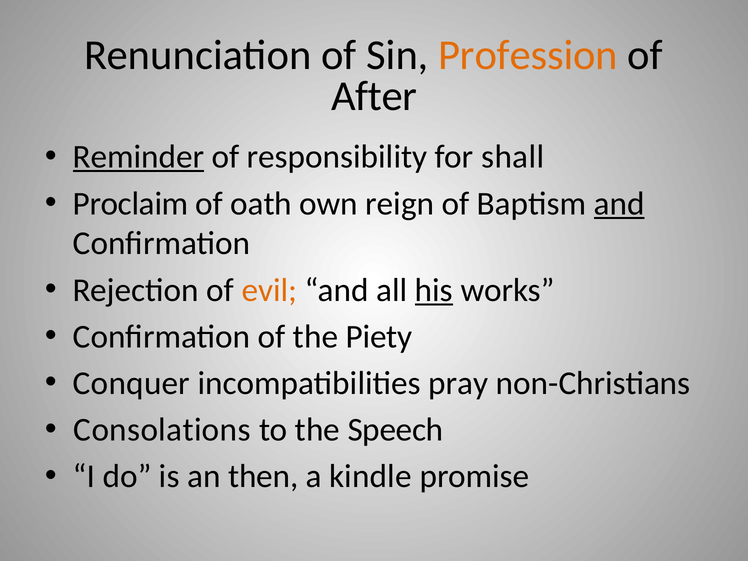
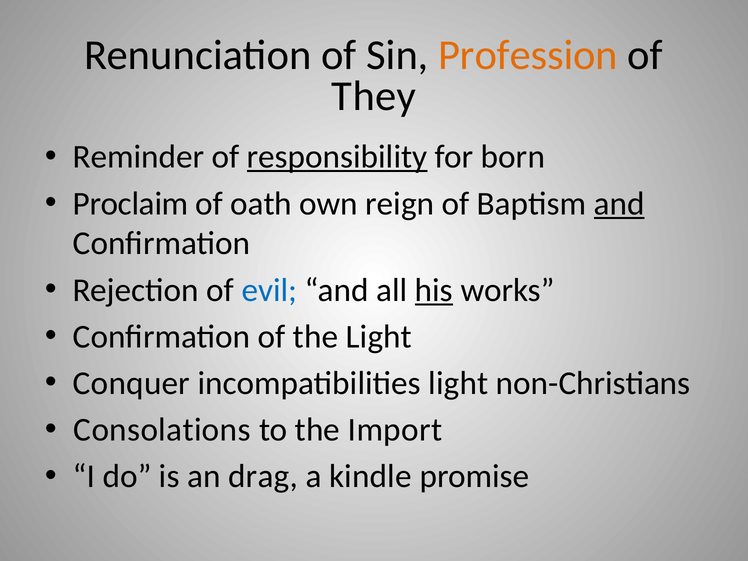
After: After -> They
Reminder underline: present -> none
responsibility underline: none -> present
shall: shall -> born
evil colour: orange -> blue
the Piety: Piety -> Light
incompatibilities pray: pray -> light
Speech: Speech -> Import
then: then -> drag
